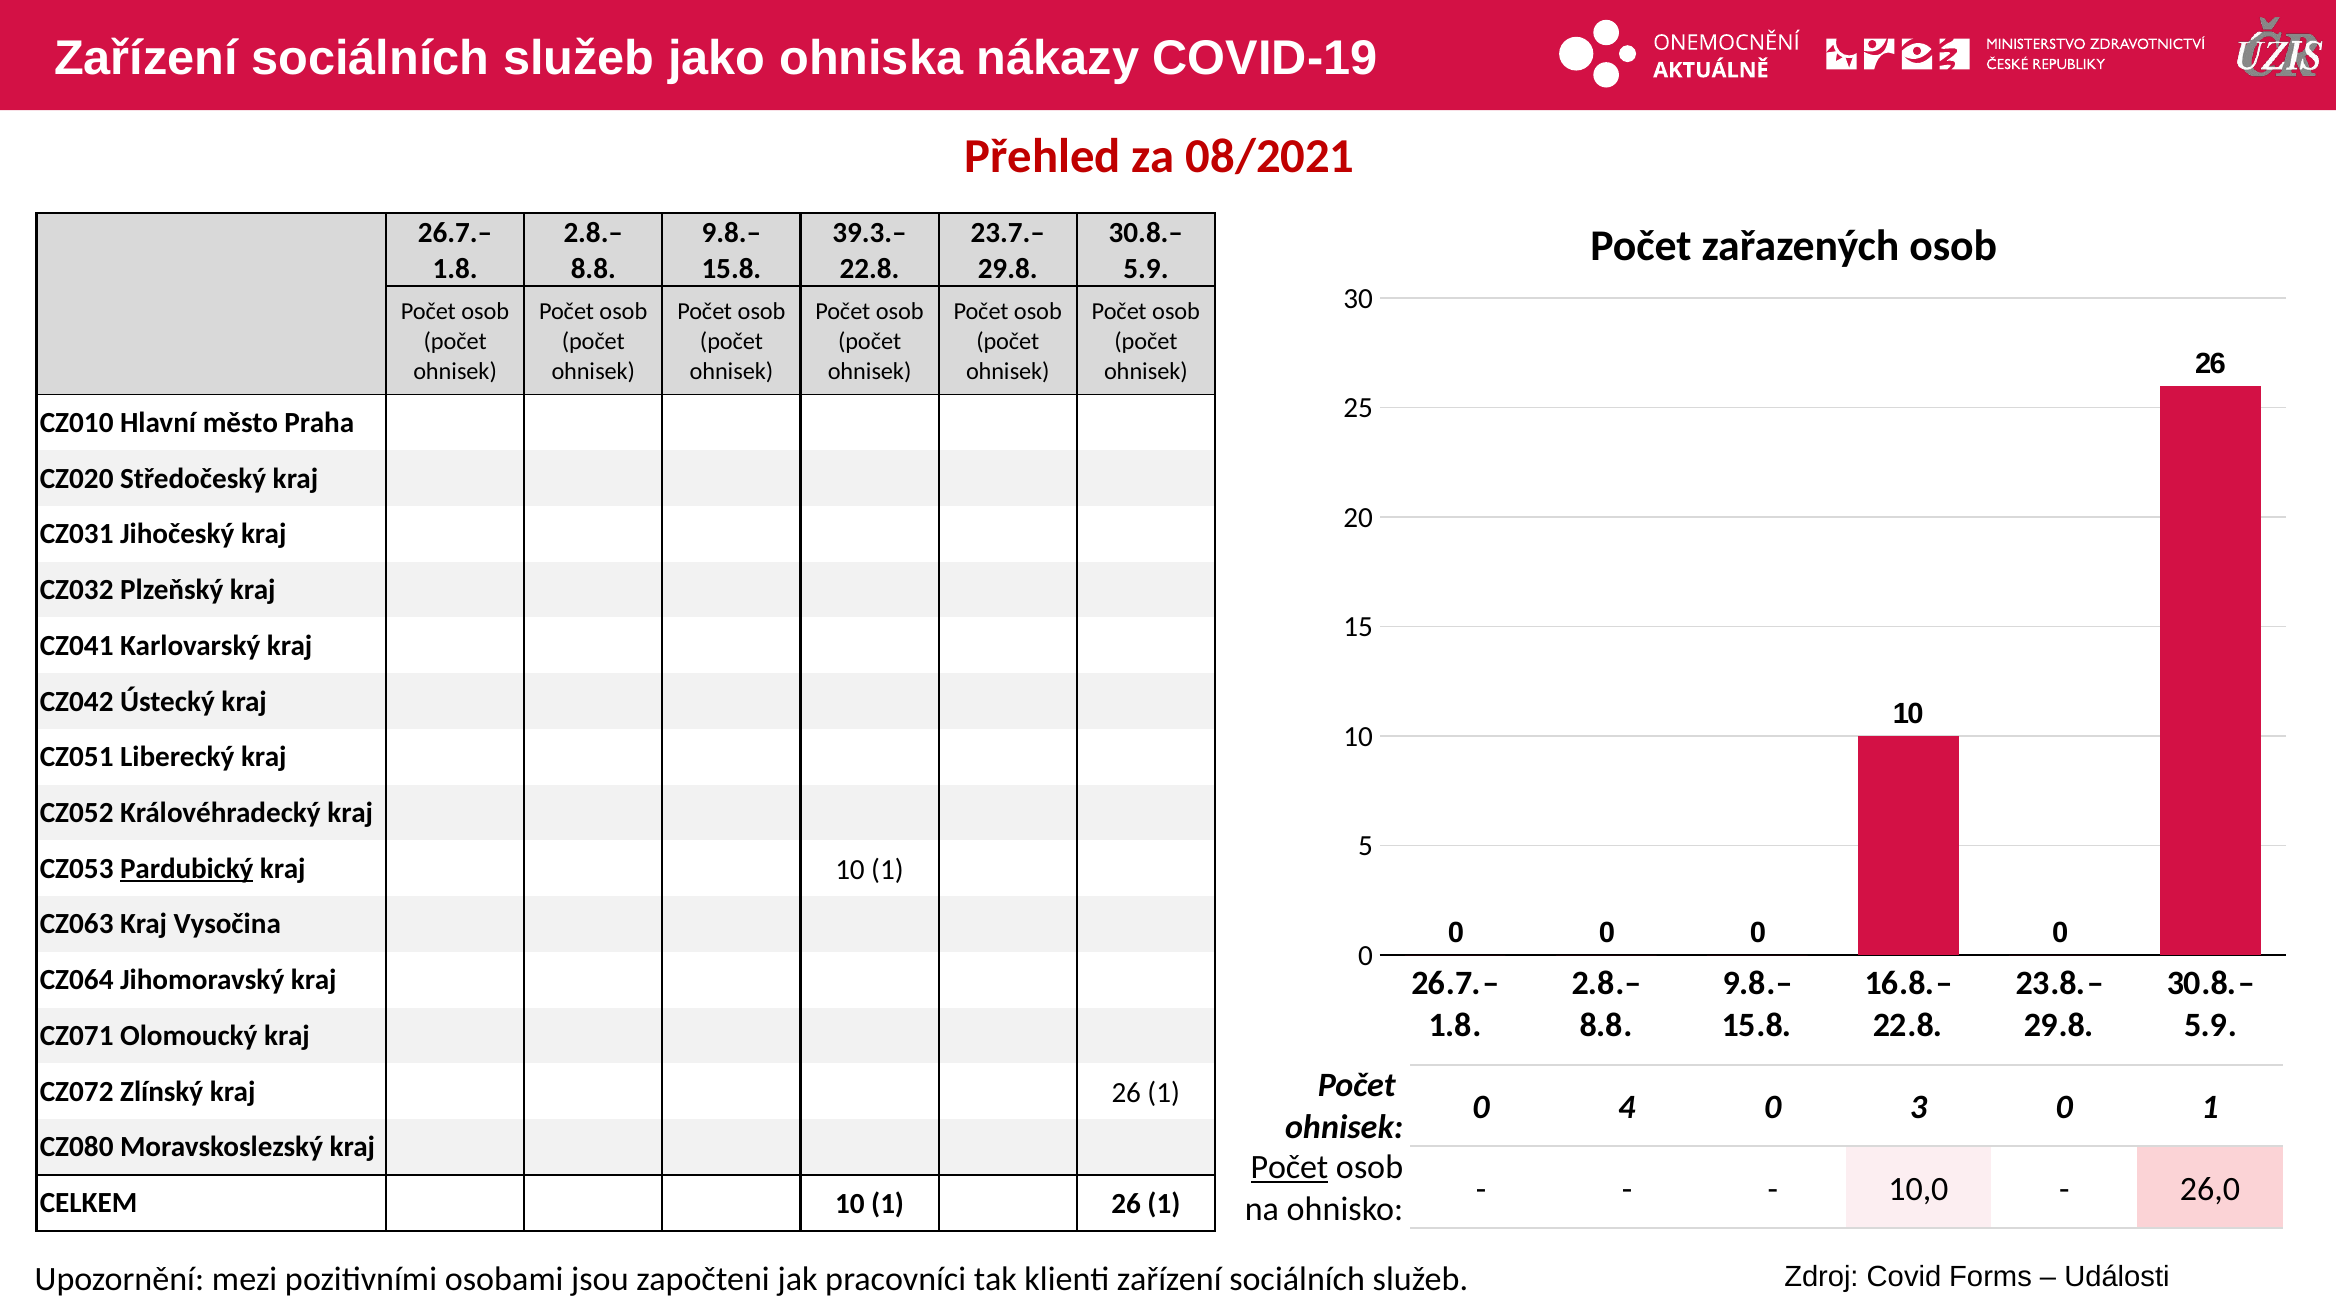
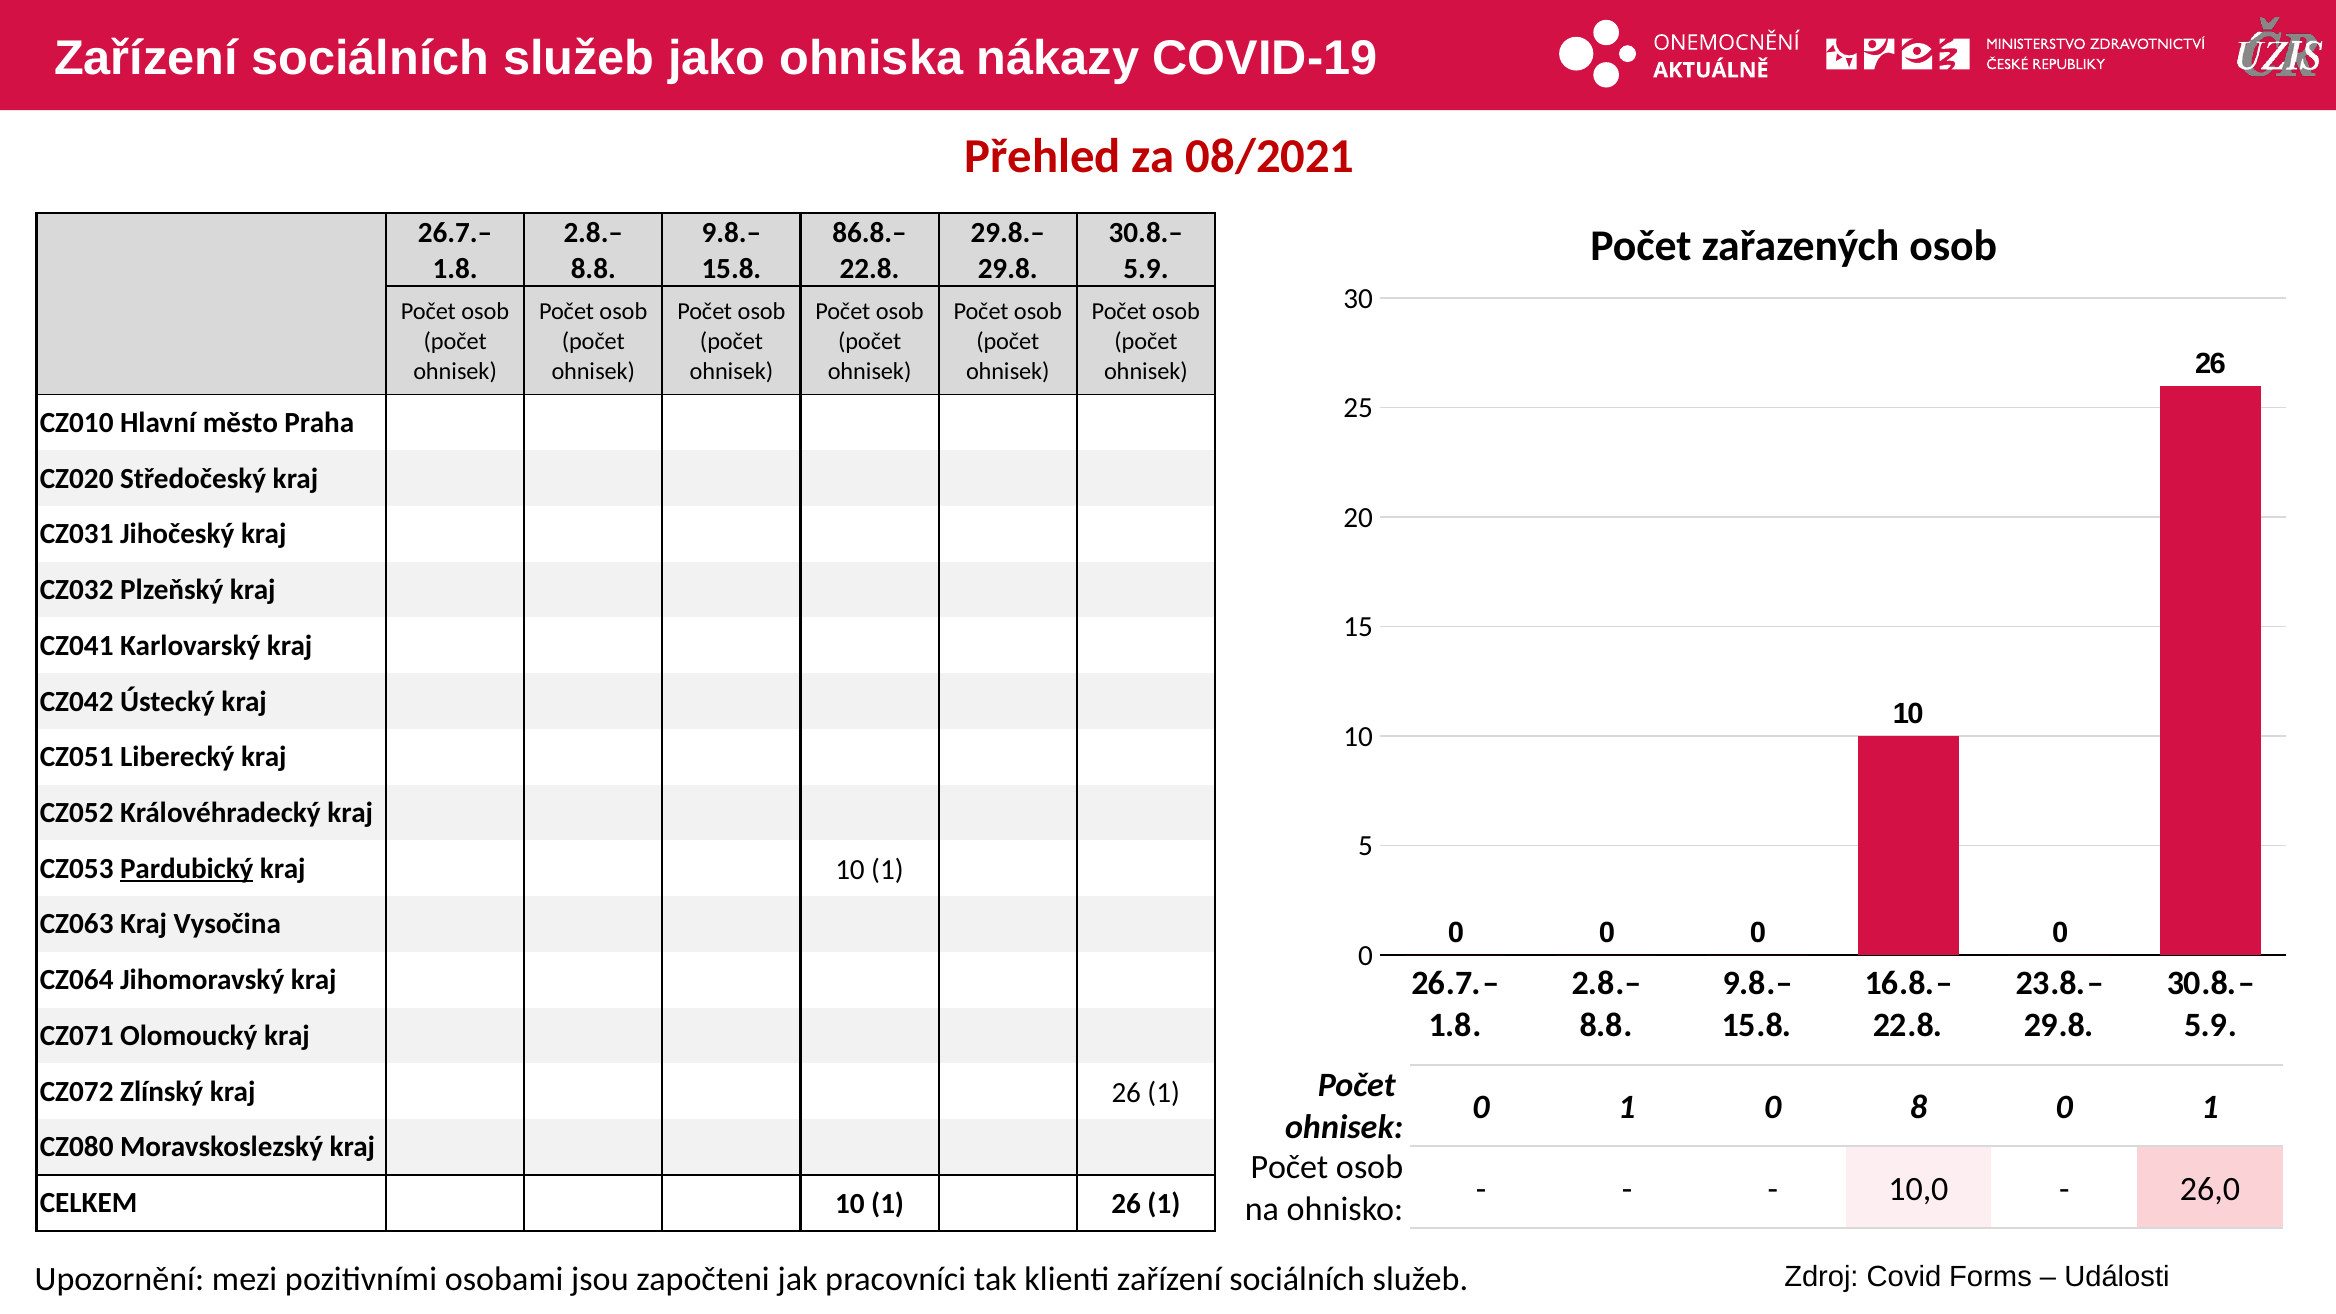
39.3.–: 39.3.– -> 86.8.–
23.7.–: 23.7.– -> 29.8.–
4 at (1627, 1107): 4 -> 1
3: 3 -> 8
Počet at (1289, 1168) underline: present -> none
